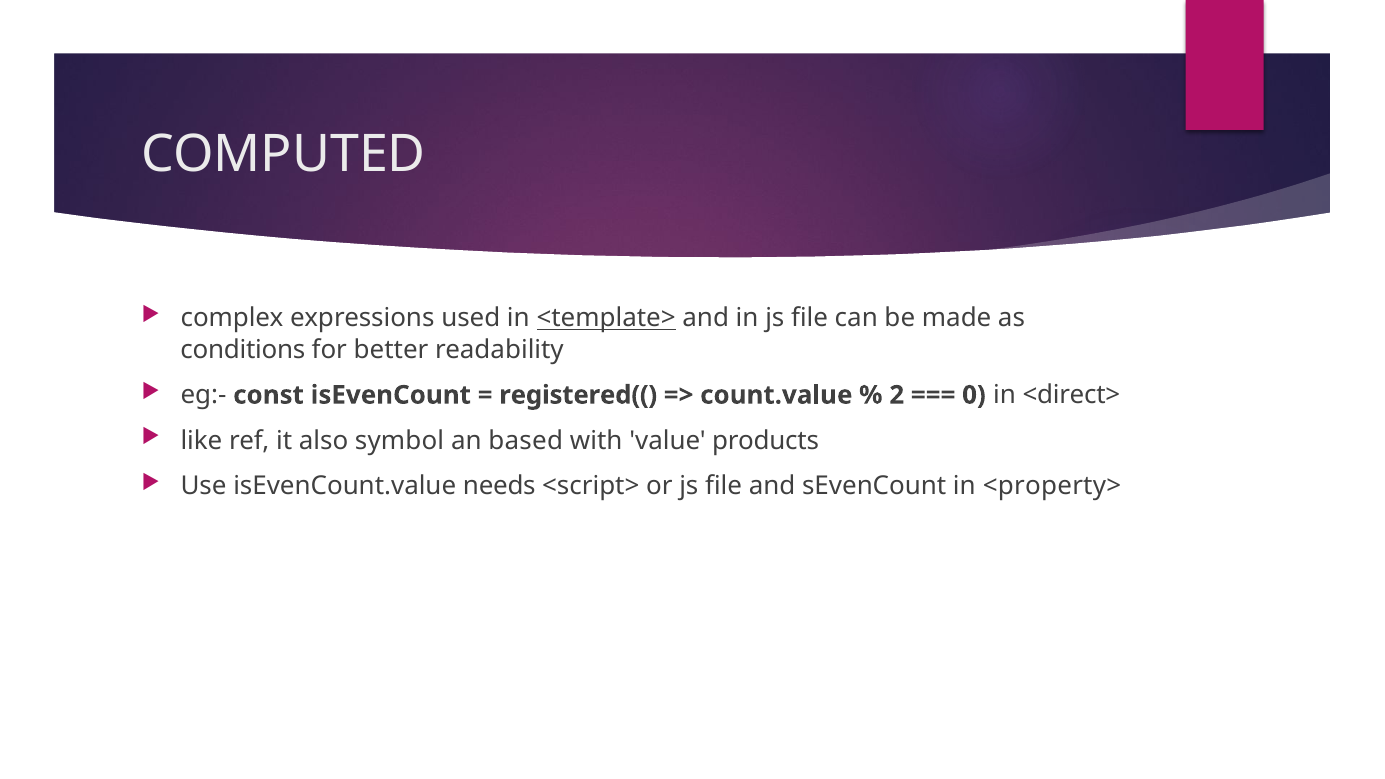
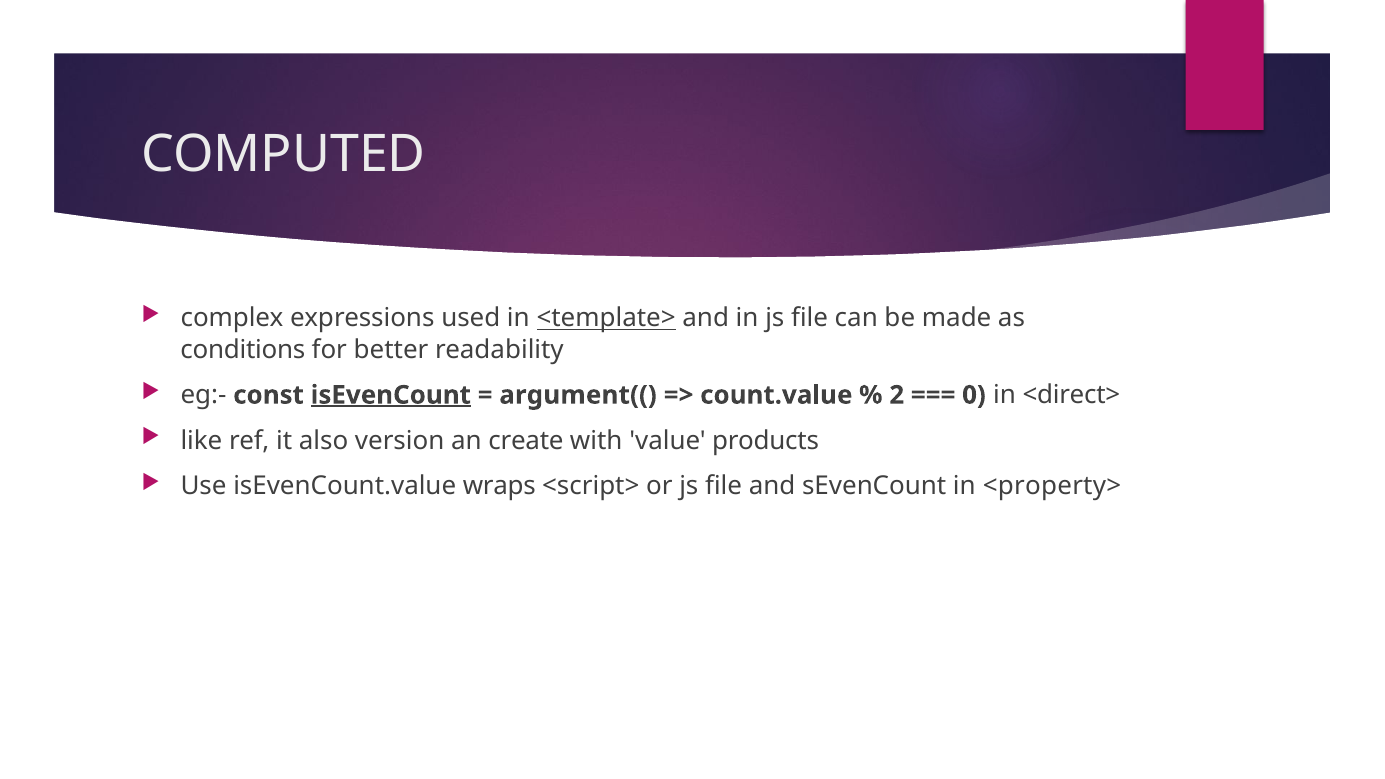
isEvenCount underline: none -> present
registered((: registered(( -> argument((
symbol: symbol -> version
based: based -> create
needs: needs -> wraps
